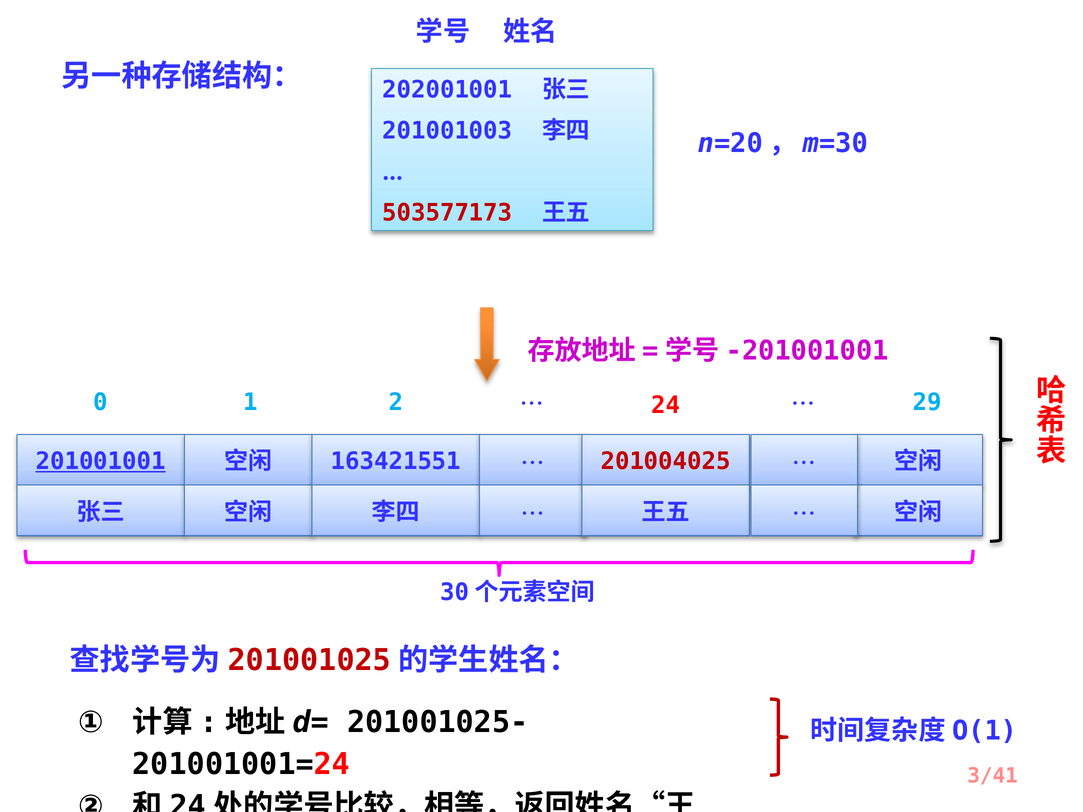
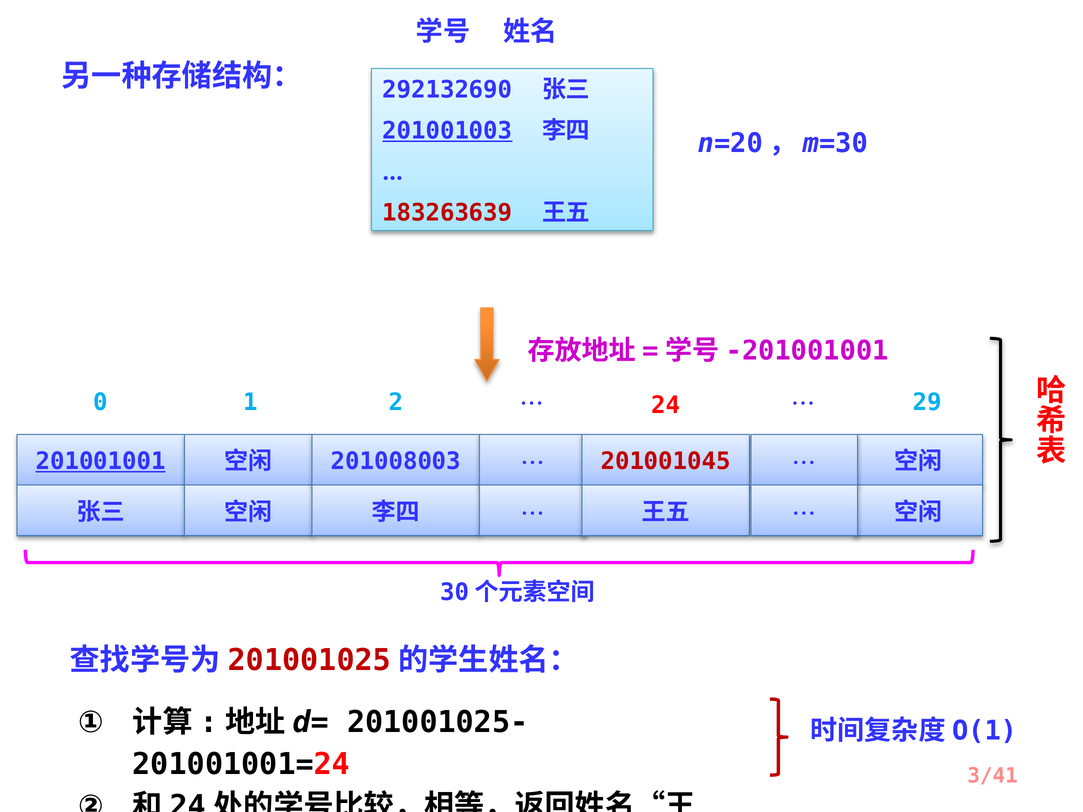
202001001: 202001001 -> 292132690
201001003 underline: none -> present
503577173: 503577173 -> 183263639
163421551: 163421551 -> 201008003
201004025: 201004025 -> 201001045
